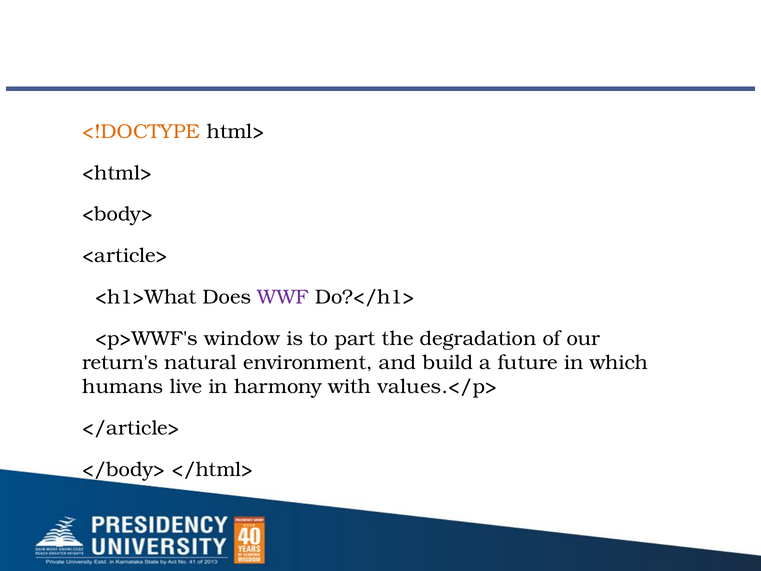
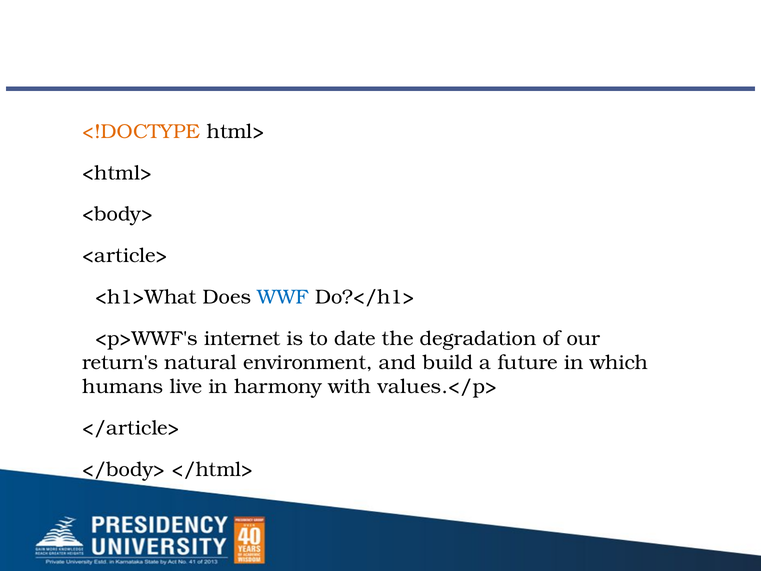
WWF colour: purple -> blue
window: window -> internet
part: part -> date
